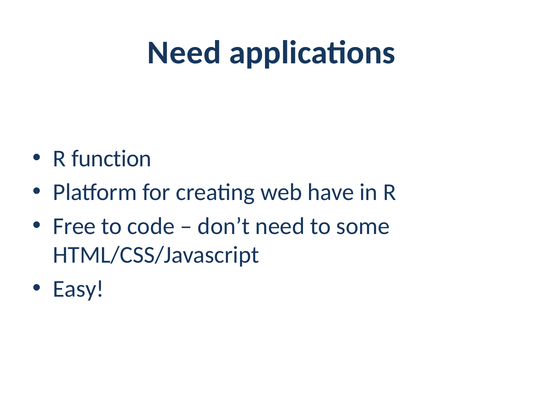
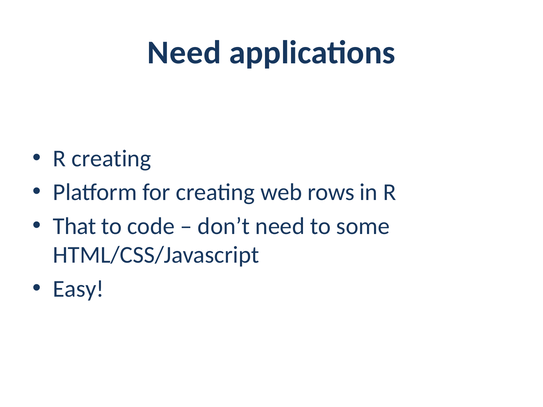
R function: function -> creating
have: have -> rows
Free: Free -> That
